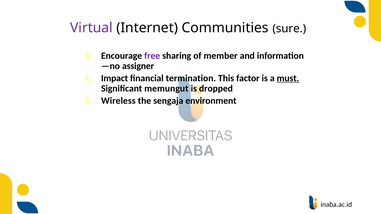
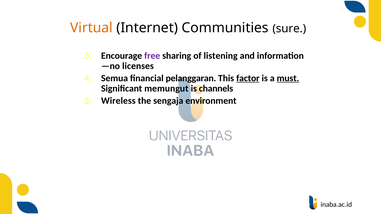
Virtual colour: purple -> orange
member: member -> listening
assigner: assigner -> licenses
Impact: Impact -> Semua
termination: termination -> pelanggaran
factor underline: none -> present
dropped: dropped -> channels
